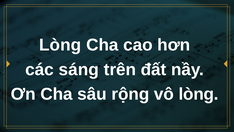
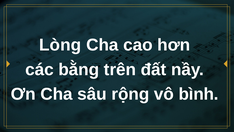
sáng: sáng -> bằng
vô lòng: lòng -> bình
